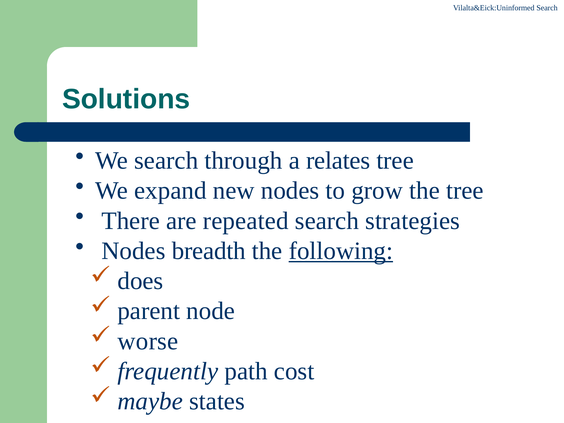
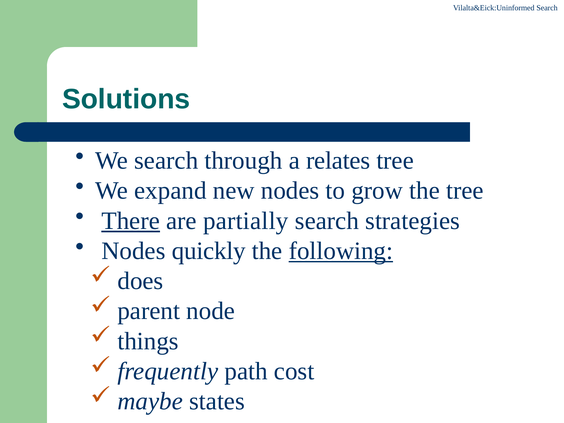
There underline: none -> present
repeated: repeated -> partially
breadth: breadth -> quickly
worse: worse -> things
